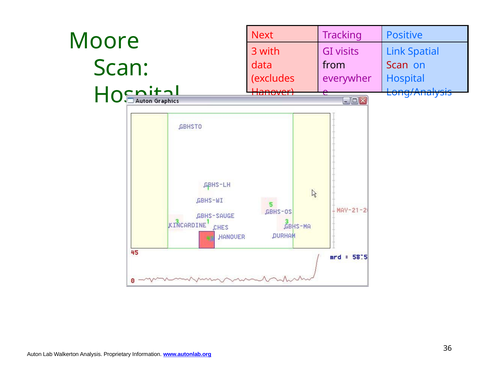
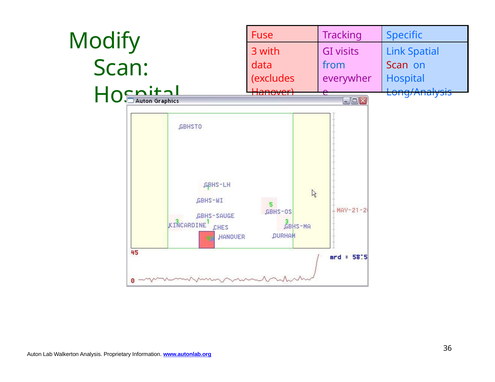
Next: Next -> Fuse
Positive: Positive -> Specific
Moore: Moore -> Modify
from colour: black -> blue
